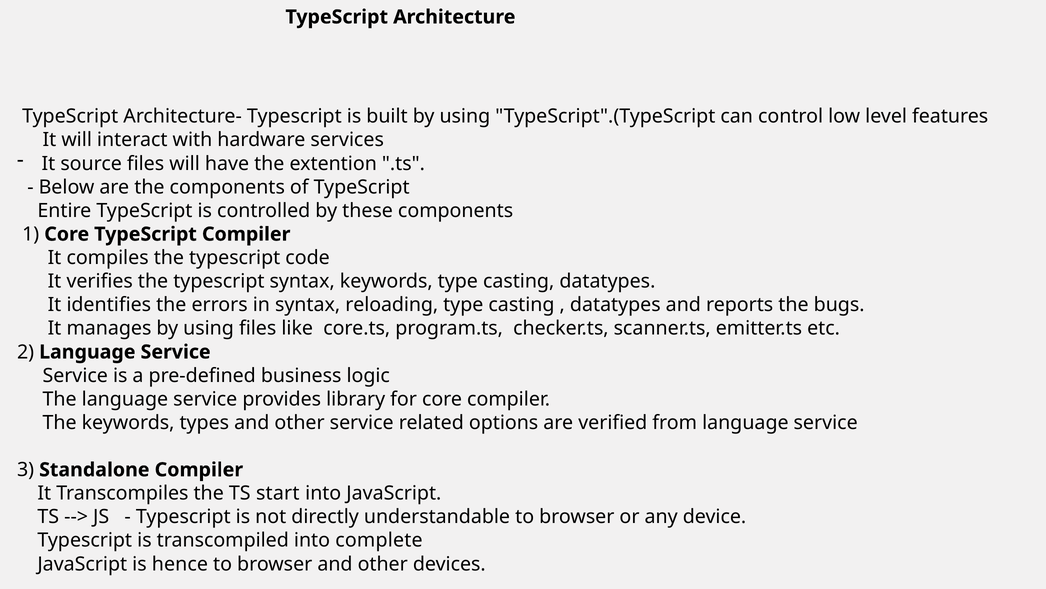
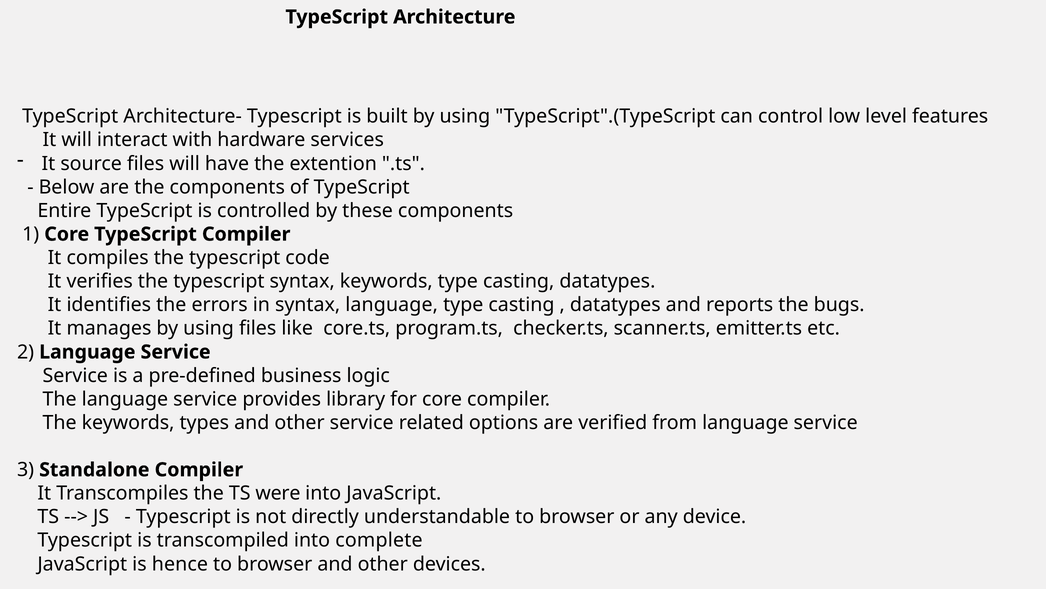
syntax reloading: reloading -> language
start: start -> were
